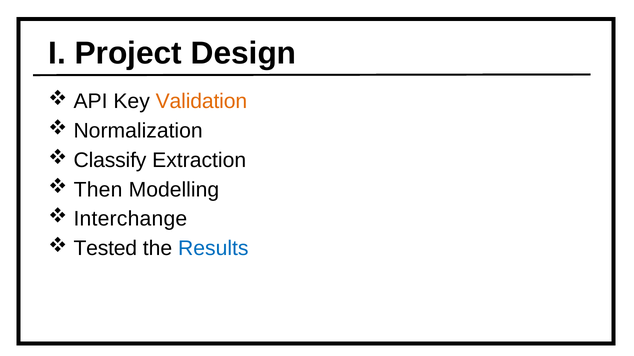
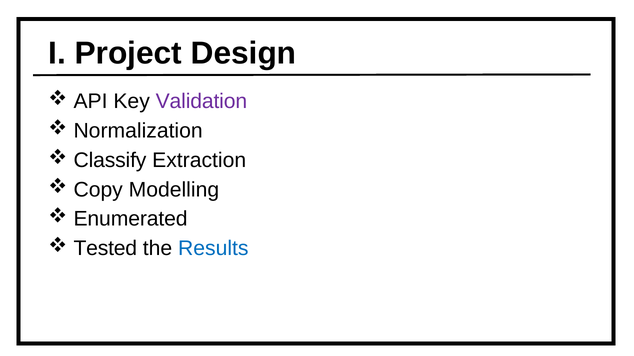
Validation colour: orange -> purple
Then: Then -> Copy
Interchange: Interchange -> Enumerated
